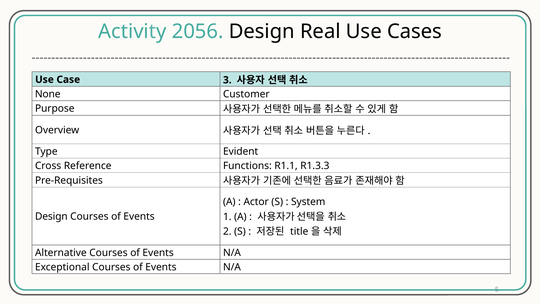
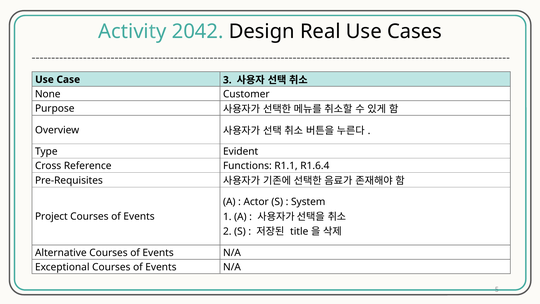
2056: 2056 -> 2042
R1.3.3: R1.3.3 -> R1.6.4
Design at (51, 216): Design -> Project
